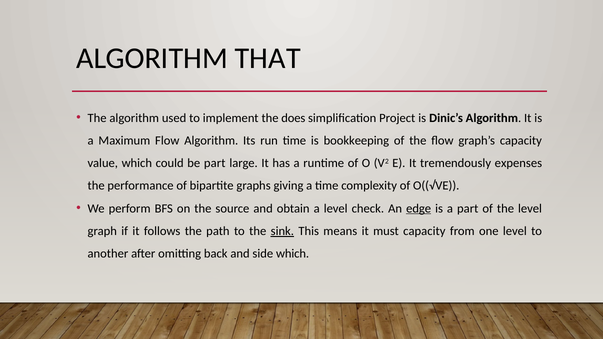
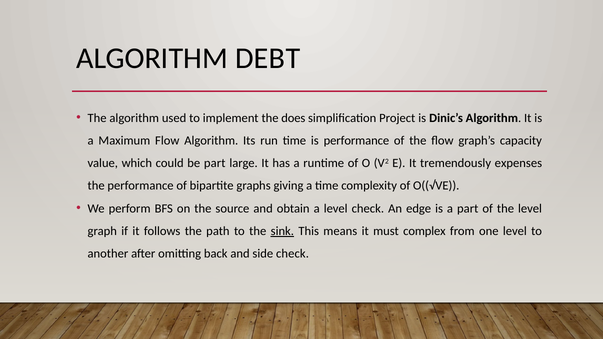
THAT: THAT -> DEBT
is bookkeeping: bookkeeping -> performance
edge underline: present -> none
must capacity: capacity -> complex
side which: which -> check
